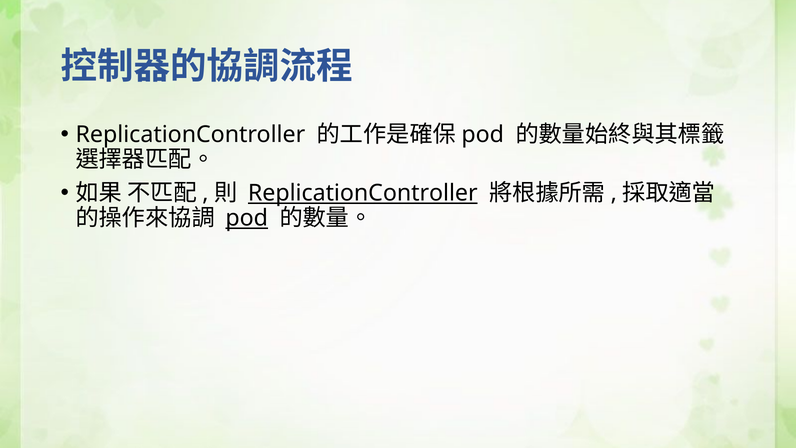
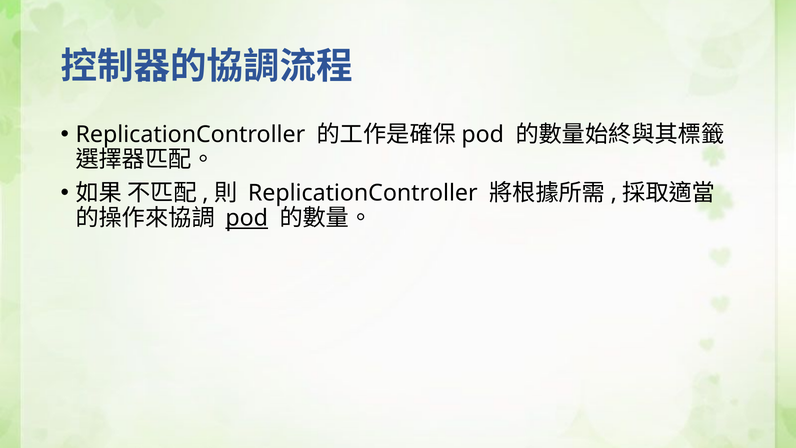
ReplicationController at (363, 193) underline: present -> none
